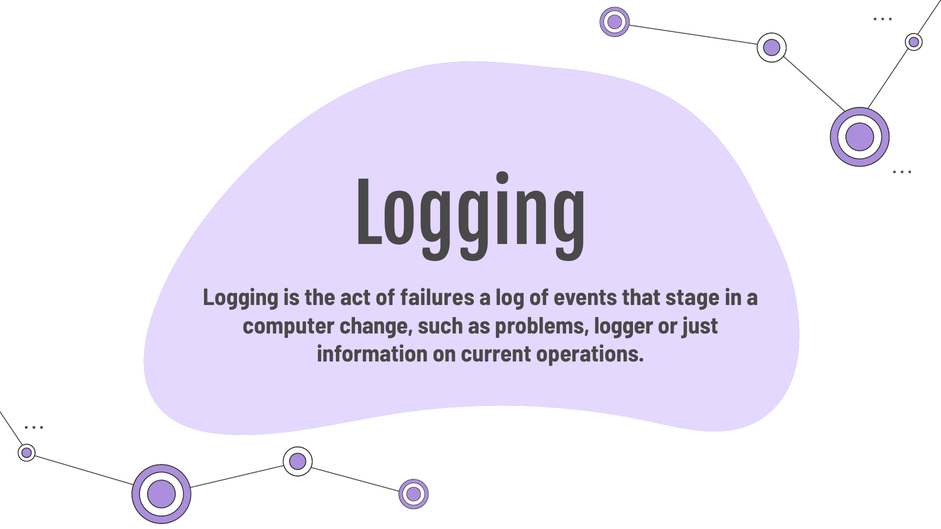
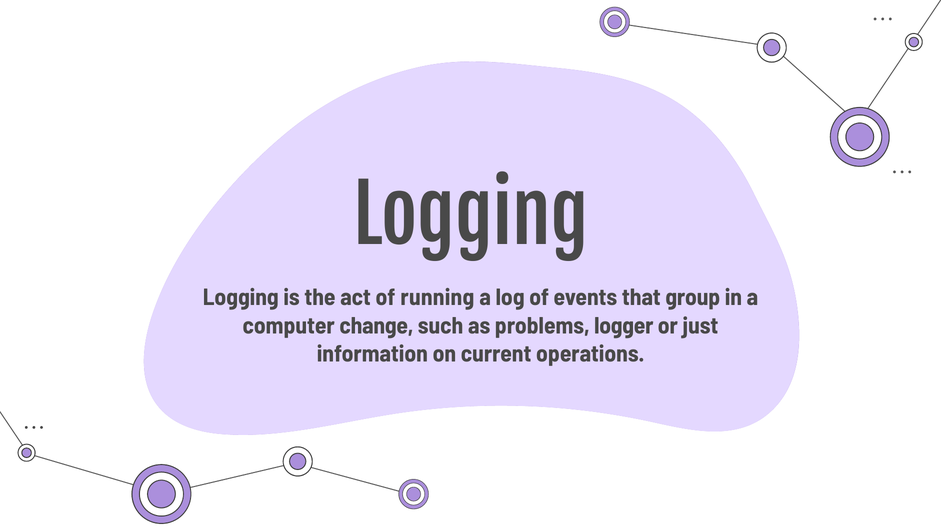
failures: failures -> running
stage: stage -> group
